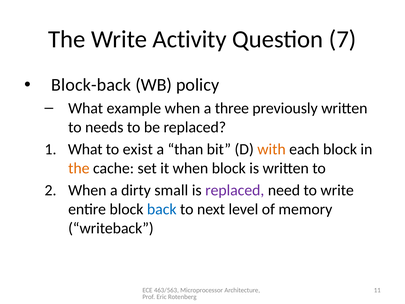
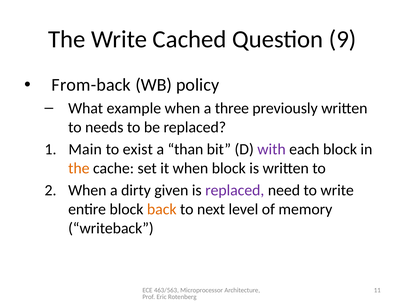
Activity: Activity -> Cached
7: 7 -> 9
Block-back: Block-back -> From-back
What at (85, 149): What -> Main
with colour: orange -> purple
small: small -> given
back colour: blue -> orange
